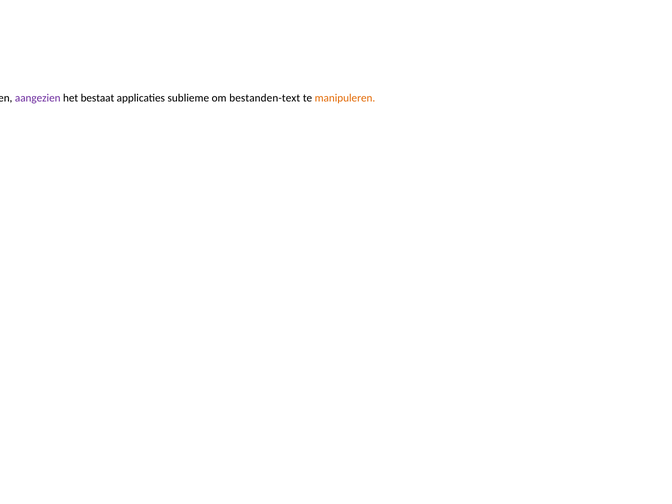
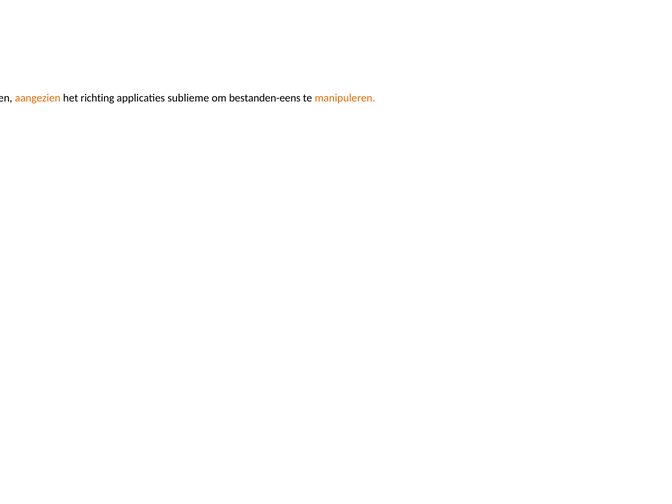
aangezien colour: purple -> orange
bestaat: bestaat -> richting
bestanden-text: bestanden-text -> bestanden-eens
